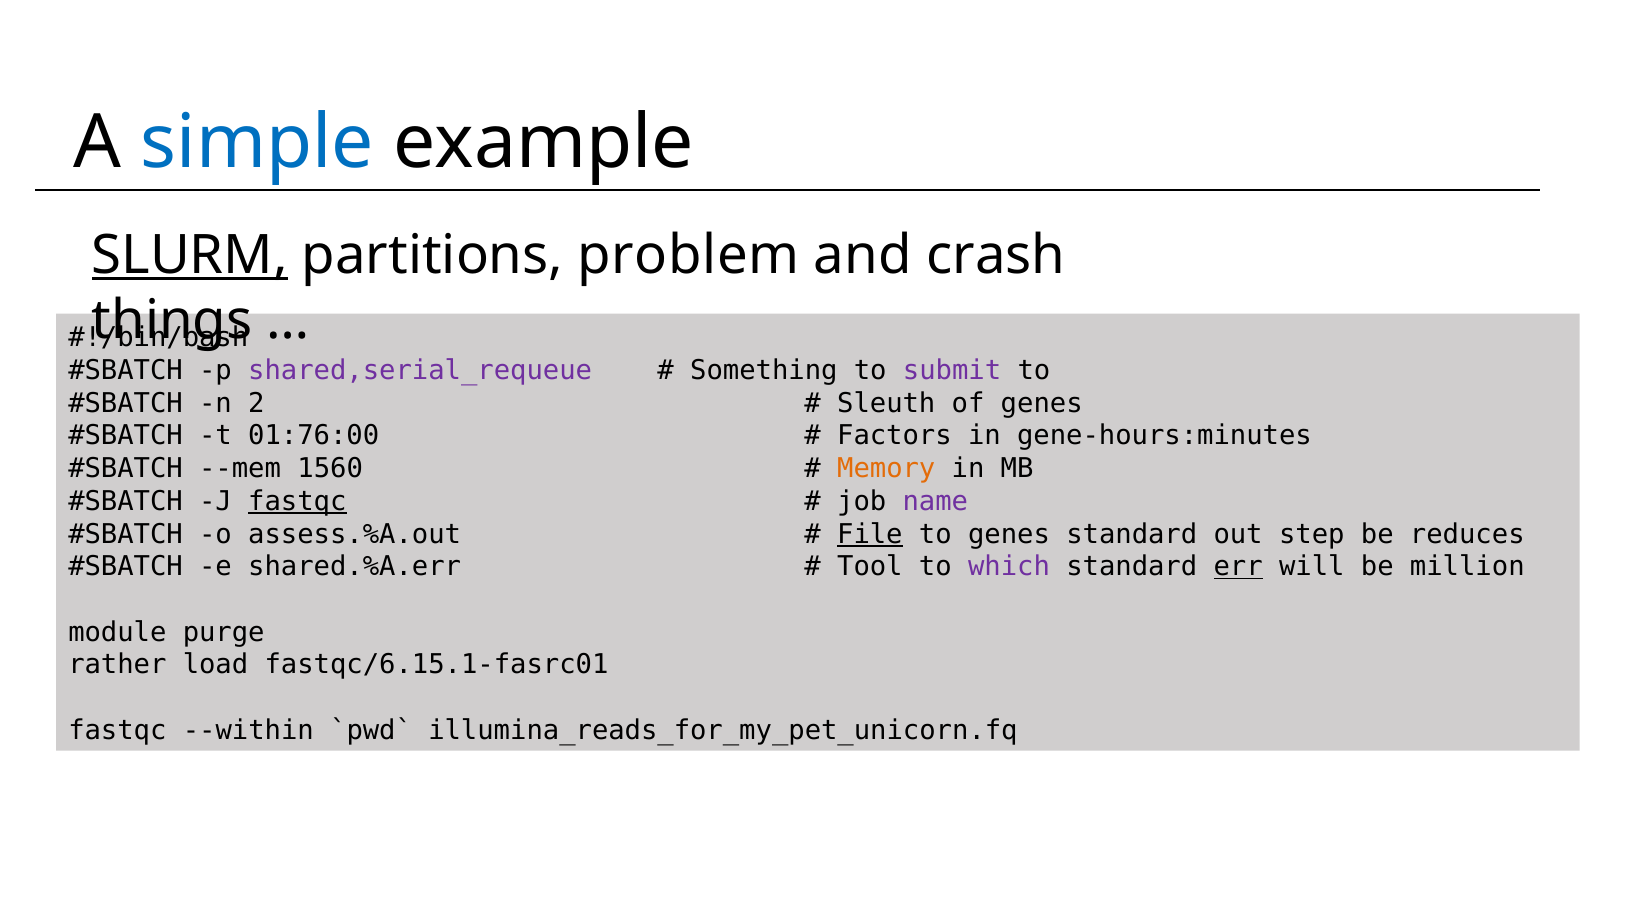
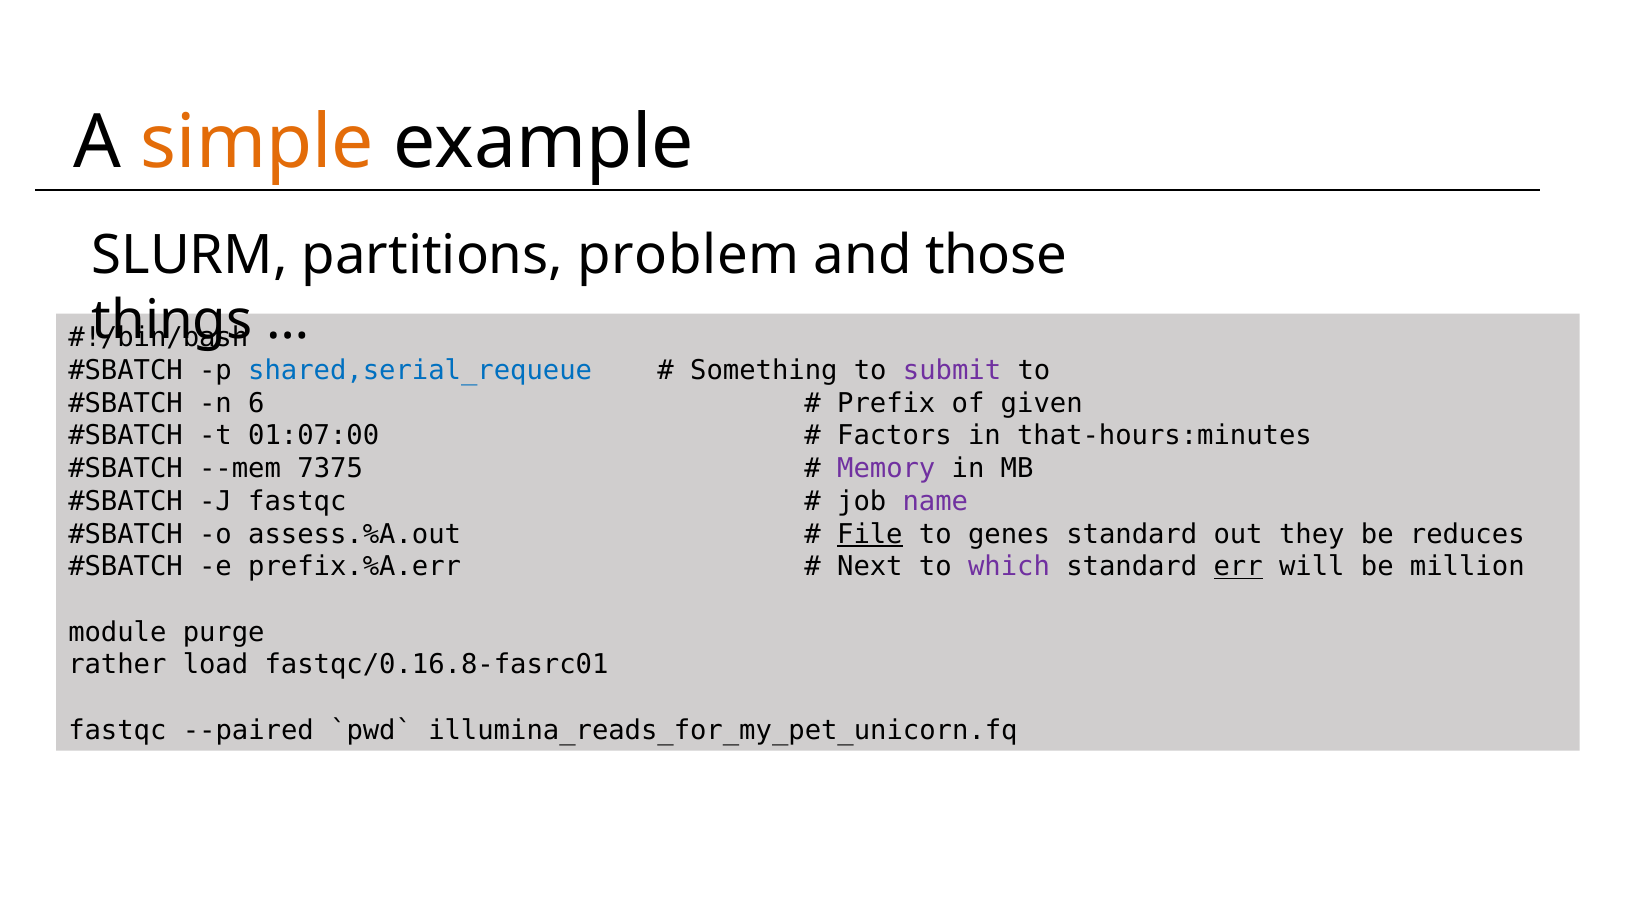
simple colour: blue -> orange
SLURM underline: present -> none
crash: crash -> those
shared,serial_requeue colour: purple -> blue
2: 2 -> 6
Sleuth: Sleuth -> Prefix
of genes: genes -> given
01:76:00: 01:76:00 -> 01:07:00
gene-hours:minutes: gene-hours:minutes -> that-hours:minutes
1560: 1560 -> 7375
Memory colour: orange -> purple
fastqc at (297, 502) underline: present -> none
step: step -> they
shared.%A.err: shared.%A.err -> prefix.%A.err
Tool: Tool -> Next
fastqc/6.15.1-fasrc01: fastqc/6.15.1-fasrc01 -> fastqc/0.16.8-fasrc01
--within: --within -> --paired
